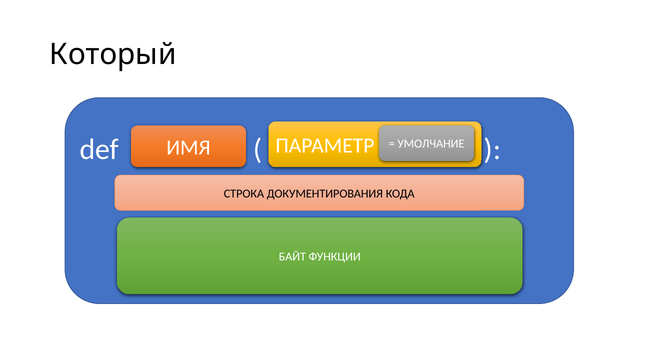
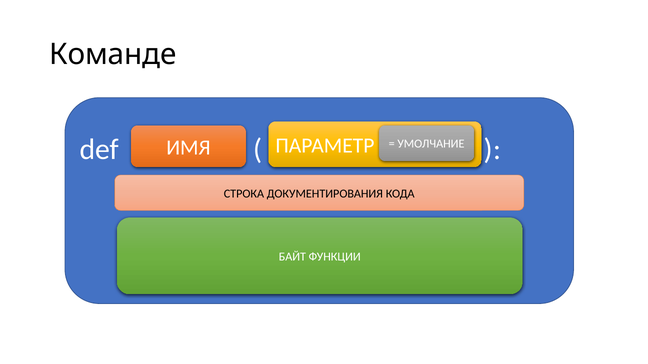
Который: Который -> Команде
